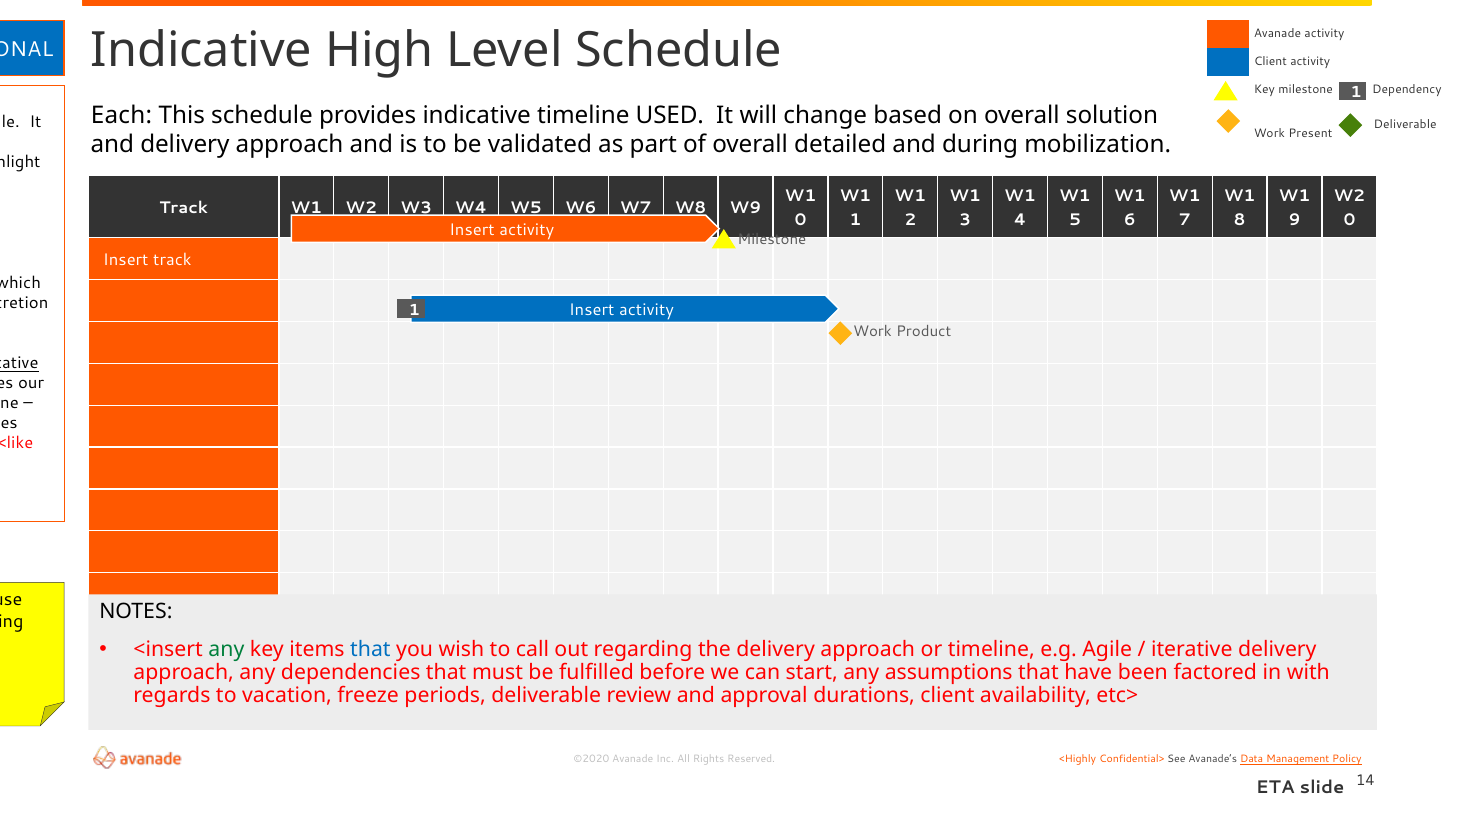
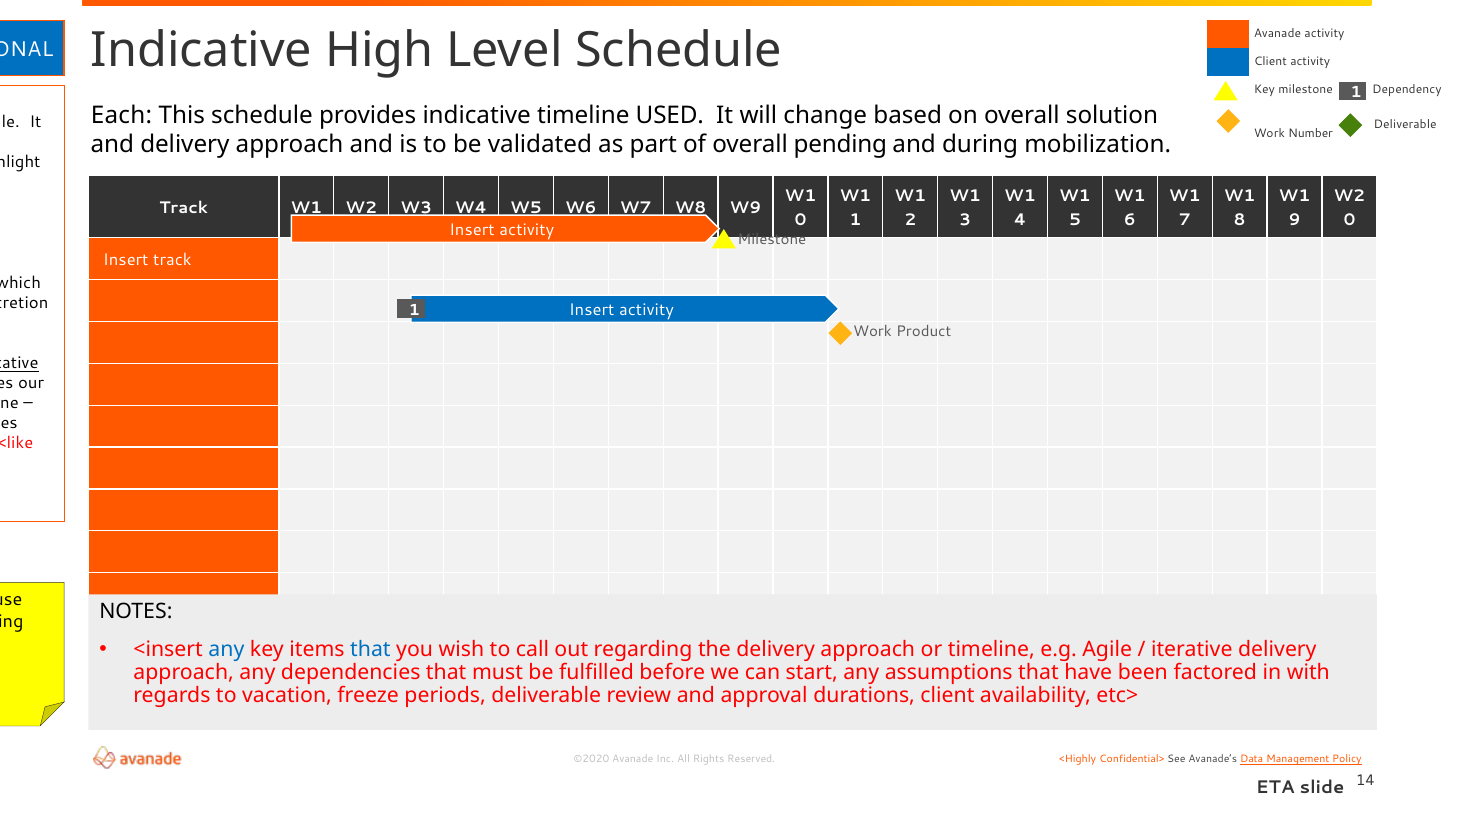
Present: Present -> Number
detailed: detailed -> pending
any at (226, 649) colour: green -> blue
